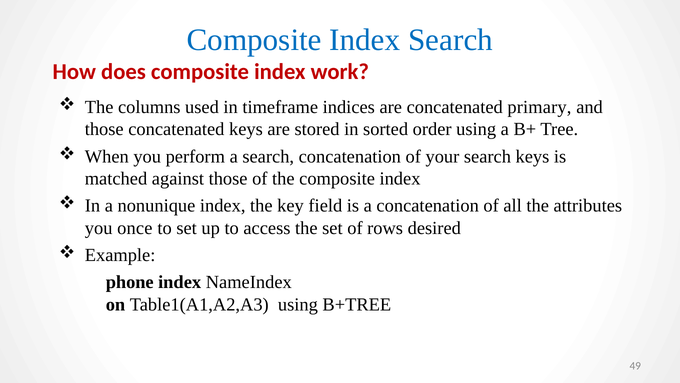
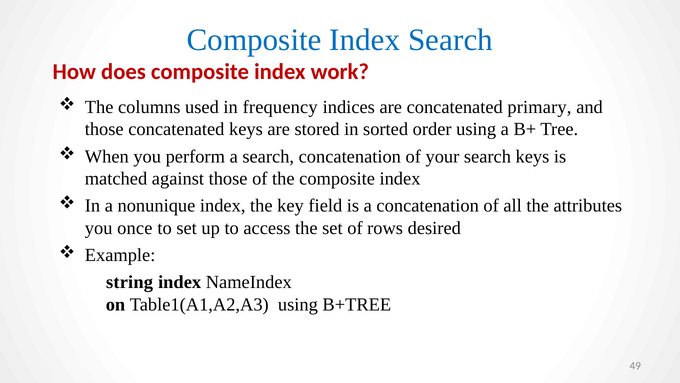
timeframe: timeframe -> frequency
phone: phone -> string
